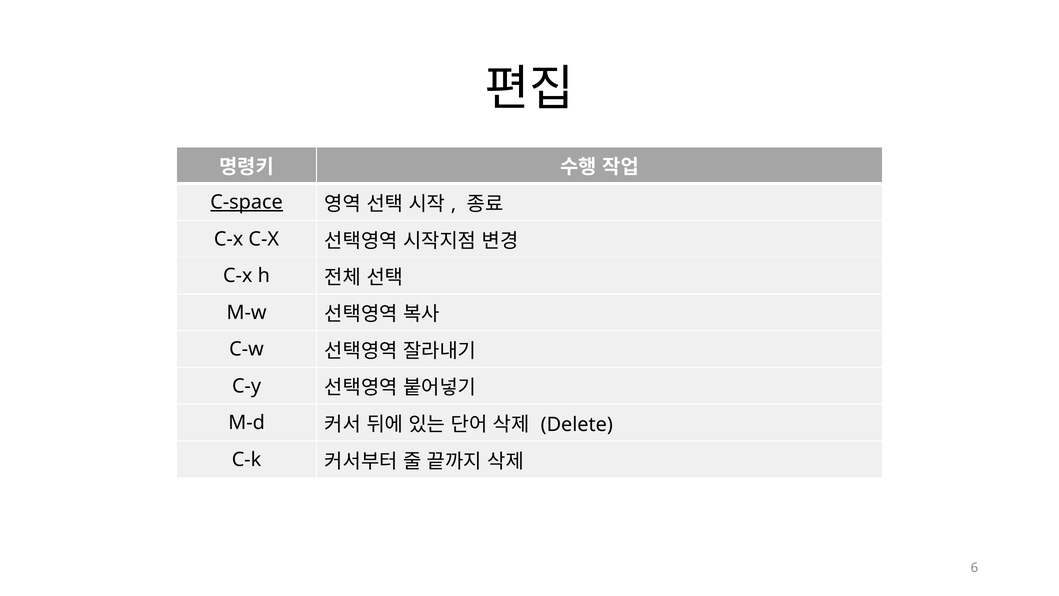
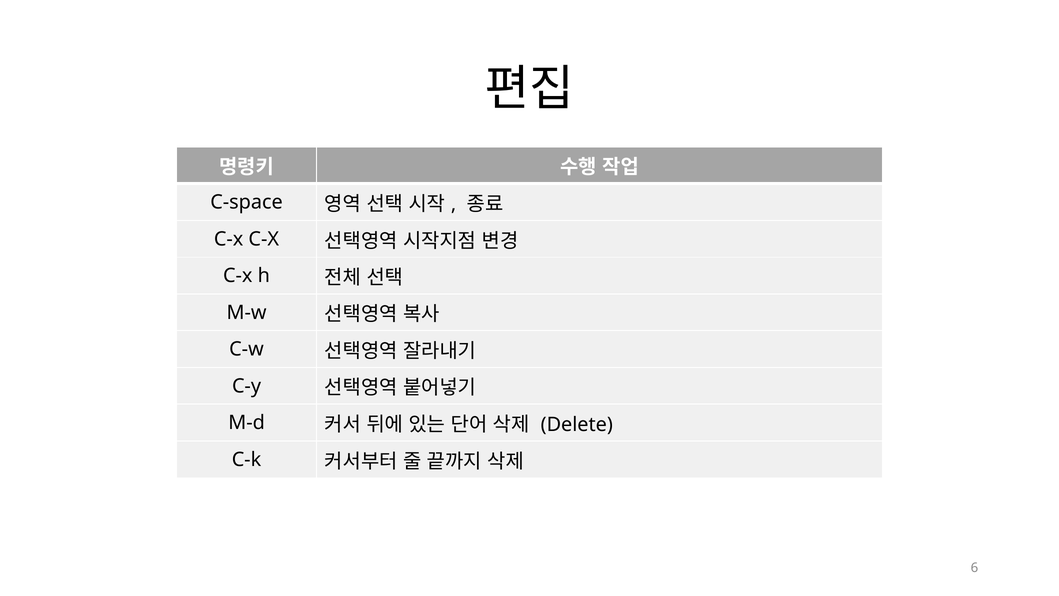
C-space underline: present -> none
